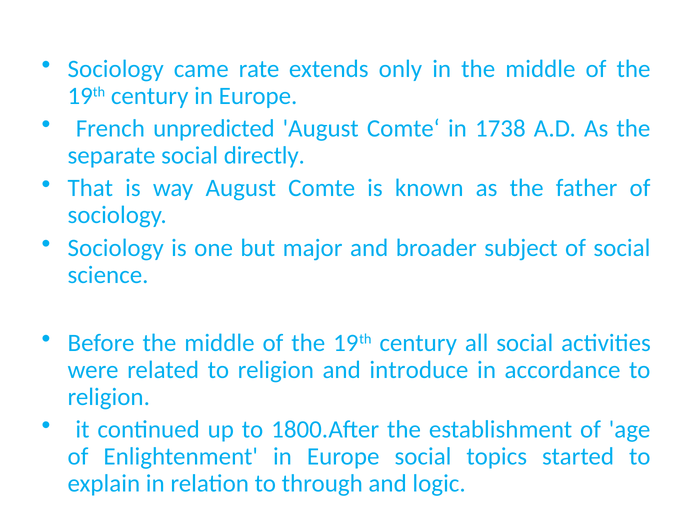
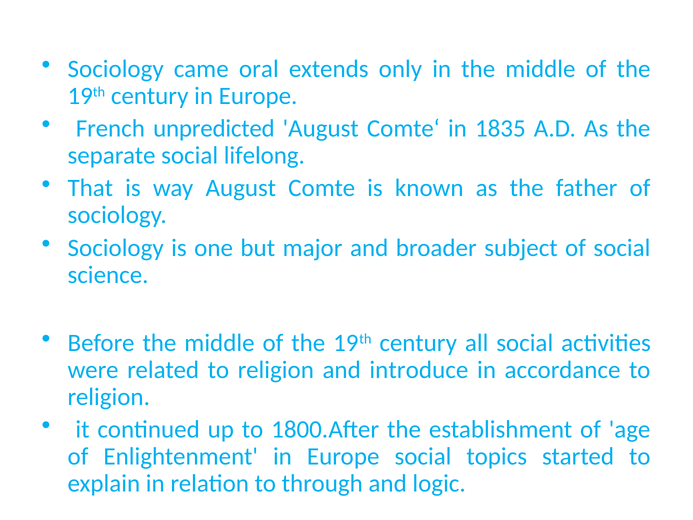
rate: rate -> oral
1738: 1738 -> 1835
directly: directly -> lifelong
